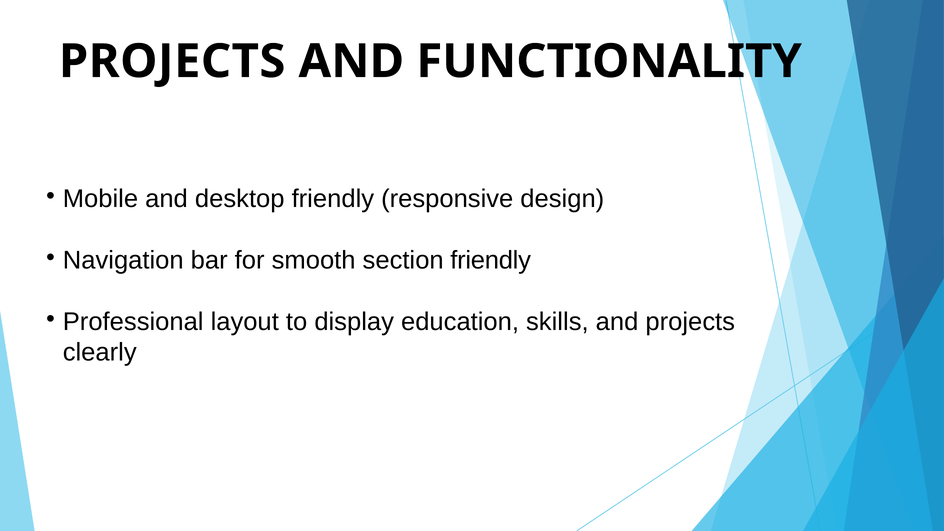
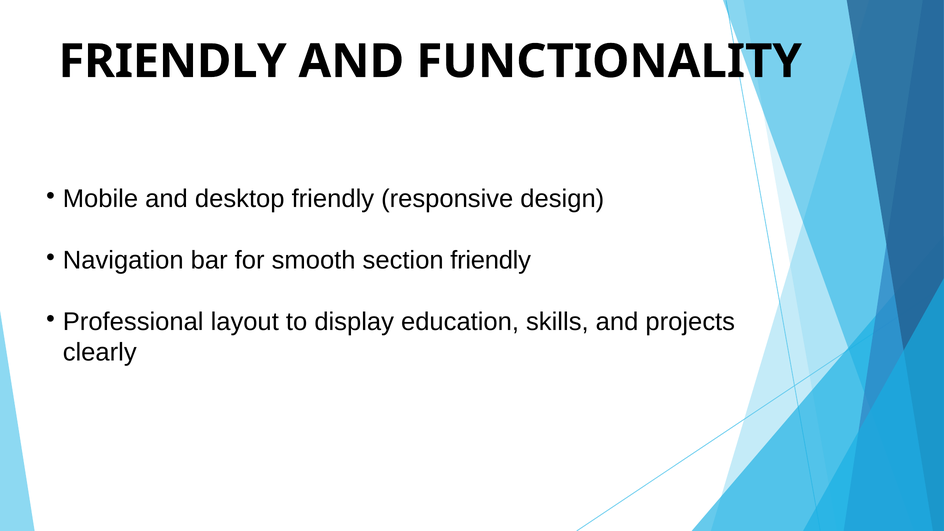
PROJECTS at (172, 61): PROJECTS -> FRIENDLY
